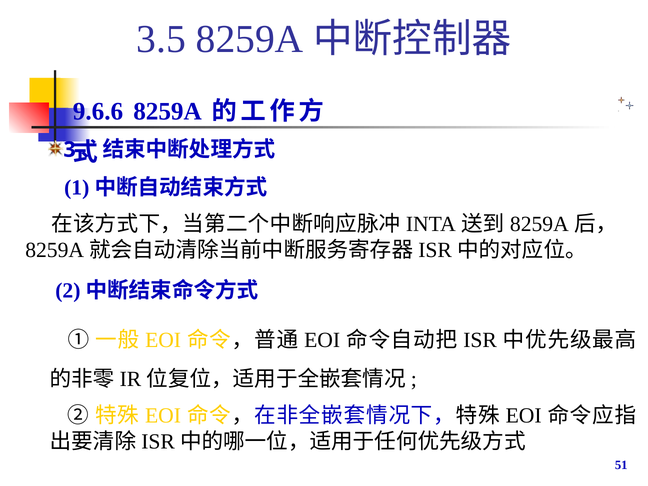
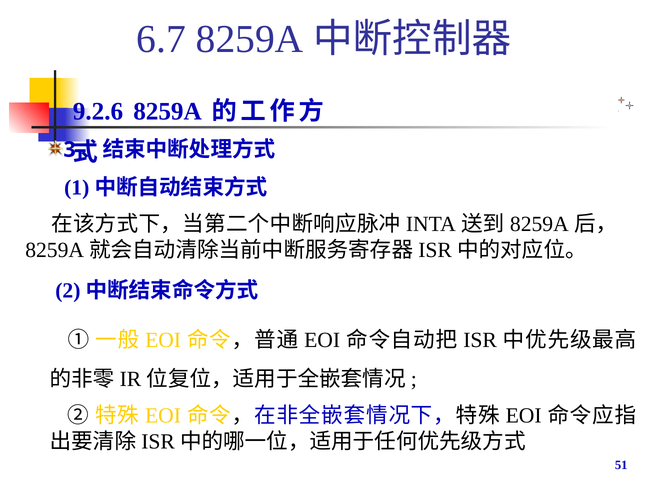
3.5: 3.5 -> 6.7
9.6.6: 9.6.6 -> 9.2.6
